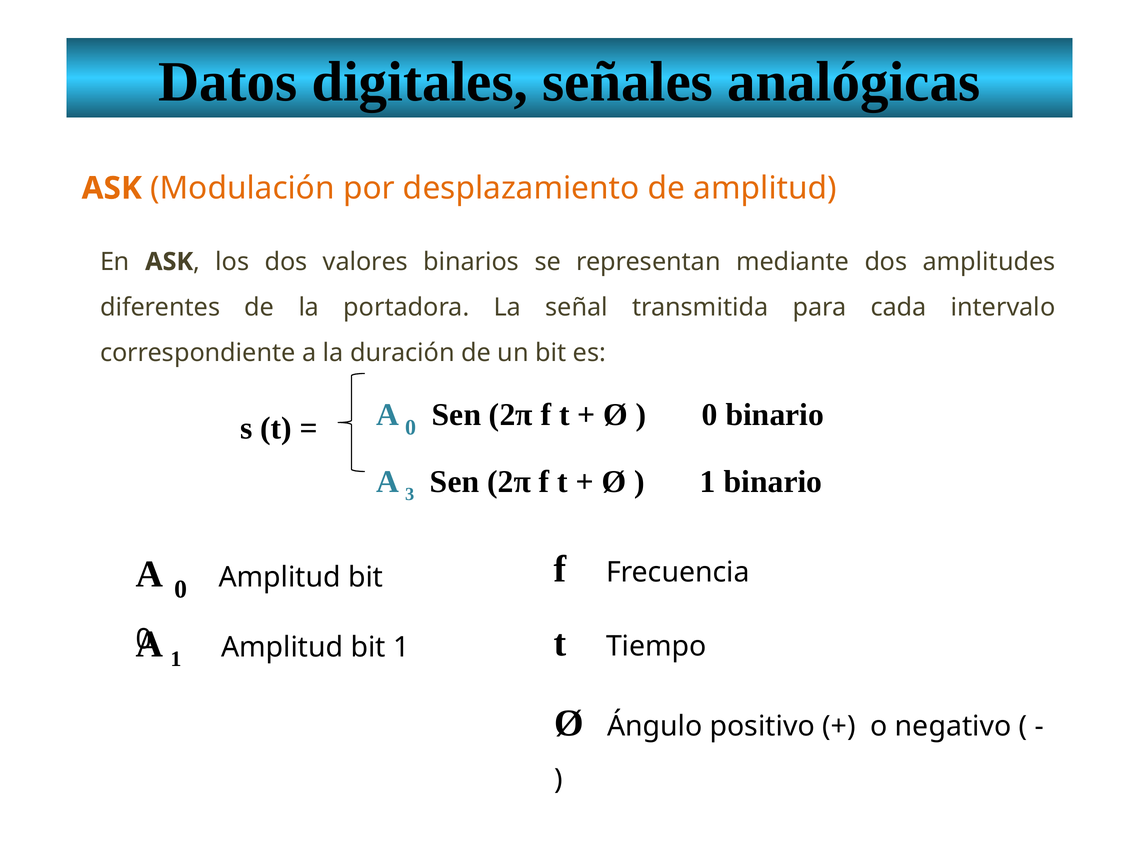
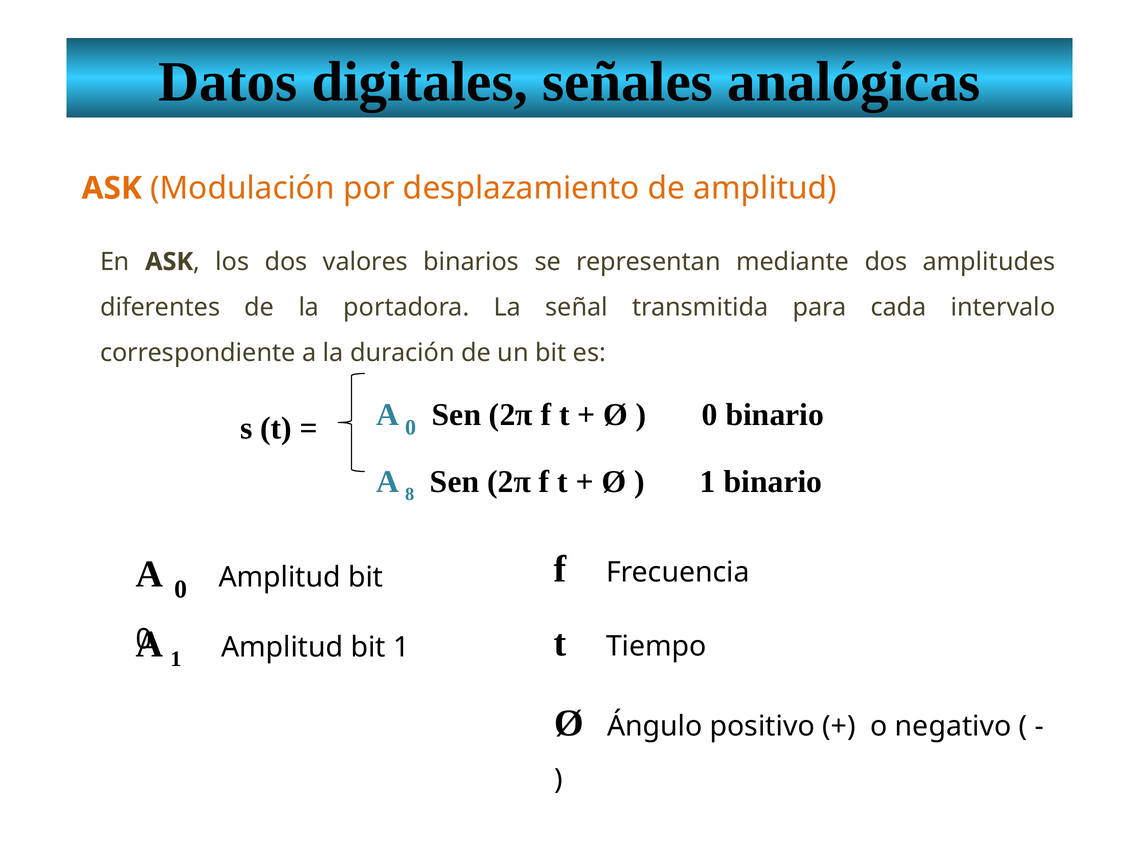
3: 3 -> 8
